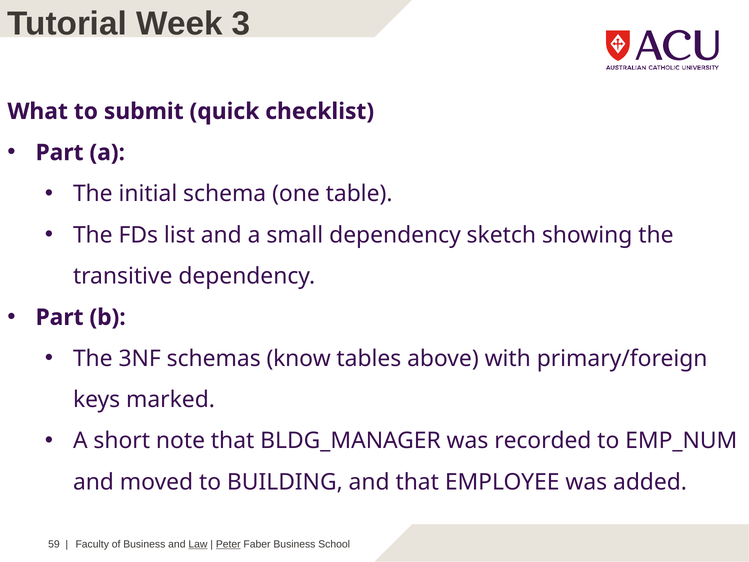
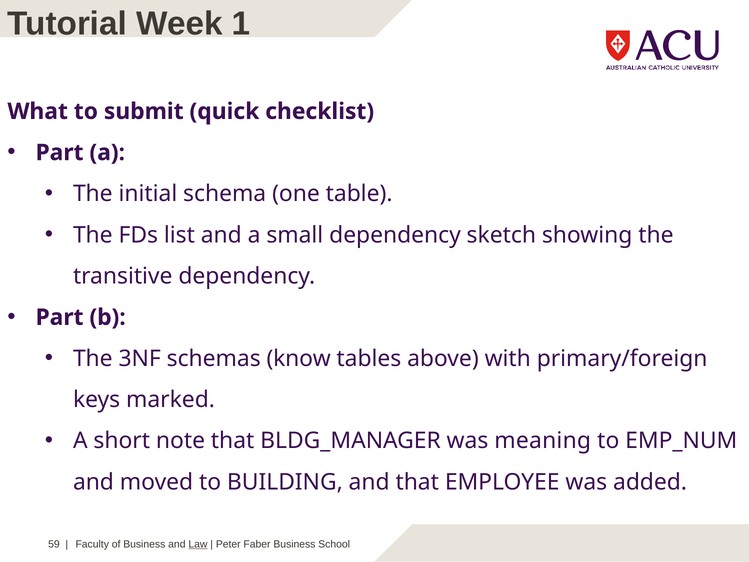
3: 3 -> 1
recorded: recorded -> meaning
Peter underline: present -> none
